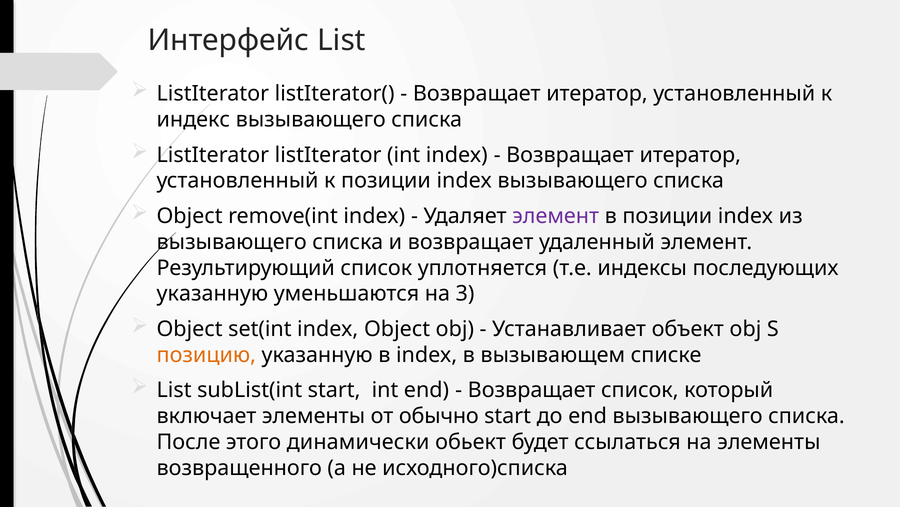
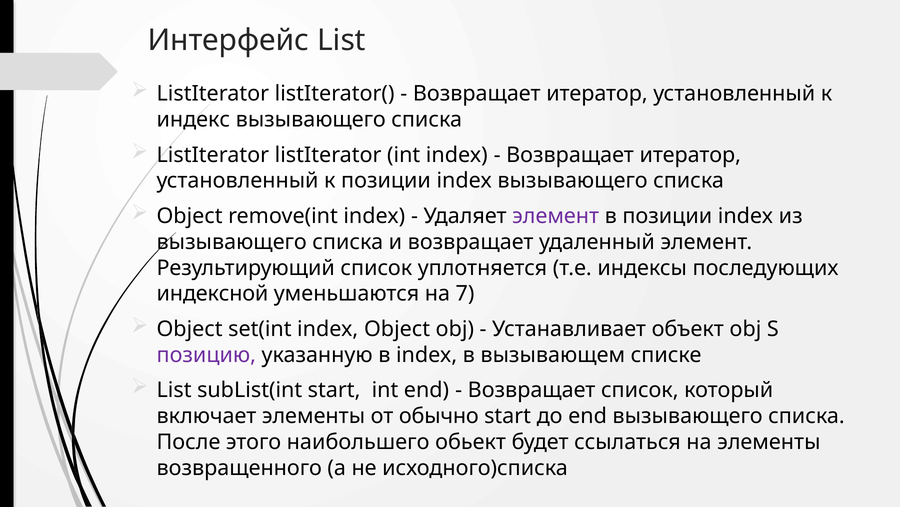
указанную at (212, 293): указанную -> индексной
3: 3 -> 7
позицию colour: orange -> purple
динамически: динамически -> наибольшего
